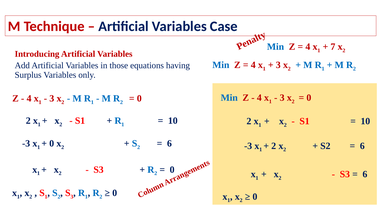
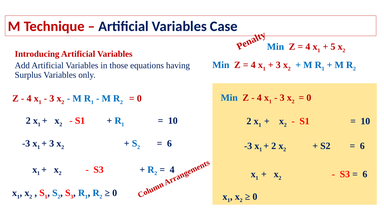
7: 7 -> 5
0 at (52, 143): 0 -> 3
0 at (172, 170): 0 -> 4
